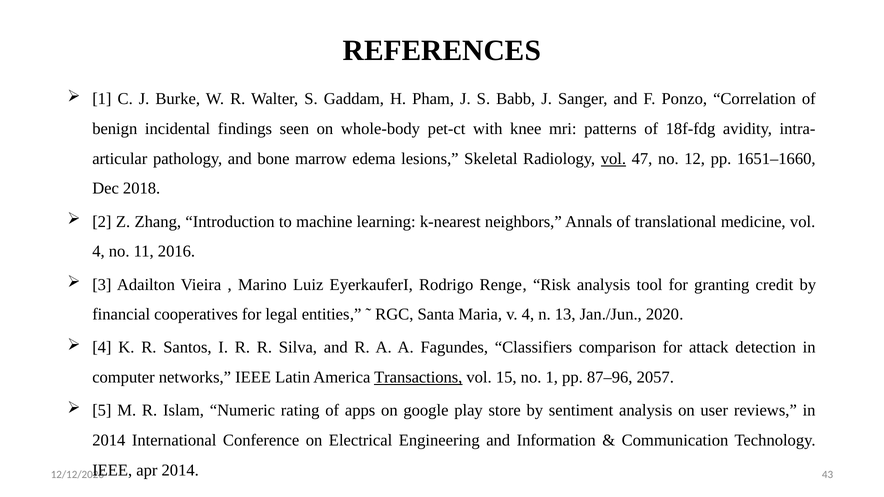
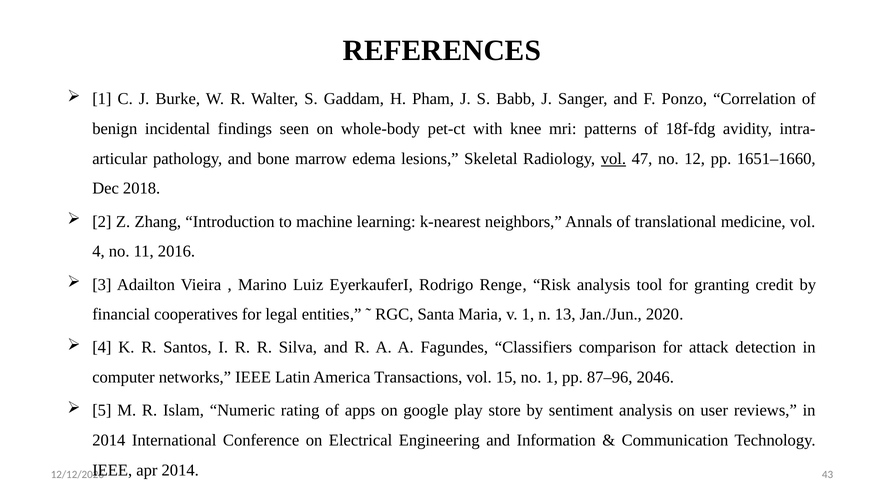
v 4: 4 -> 1
Transactions underline: present -> none
2057: 2057 -> 2046
